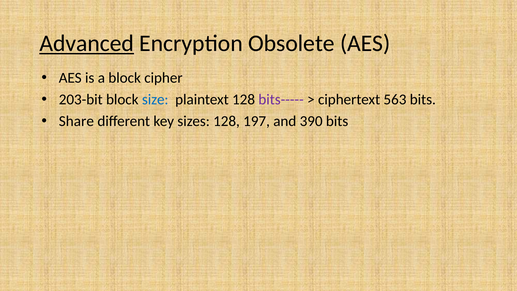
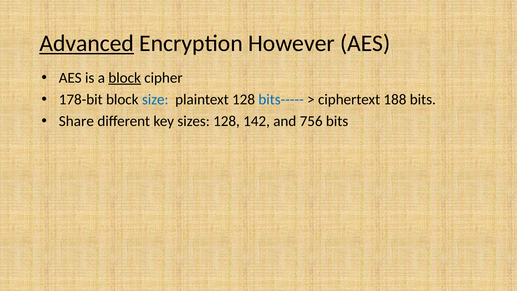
Obsolete: Obsolete -> However
block at (125, 78) underline: none -> present
203-bit: 203-bit -> 178-bit
bits----- colour: purple -> blue
563: 563 -> 188
197: 197 -> 142
390: 390 -> 756
